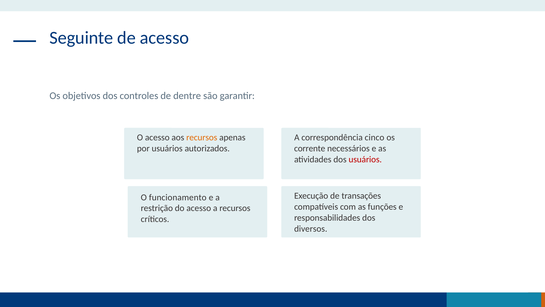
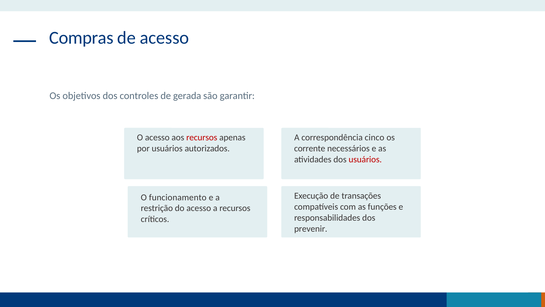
Seguinte: Seguinte -> Compras
dentre: dentre -> gerada
recursos at (202, 137) colour: orange -> red
diversos: diversos -> prevenir
